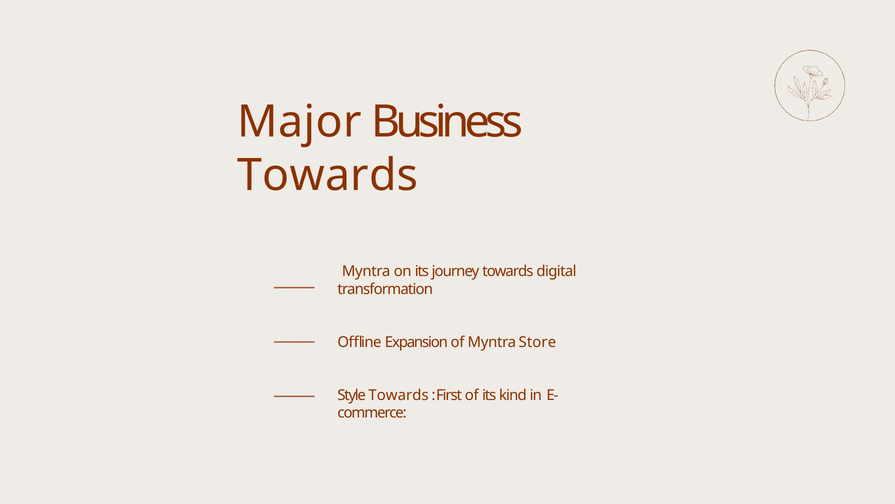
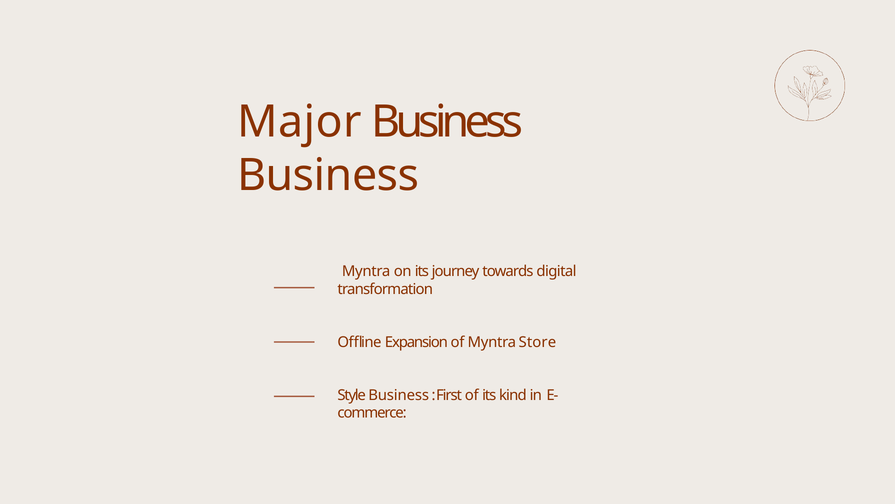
Towards at (328, 175): Towards -> Business
Style Towards: Towards -> Business
